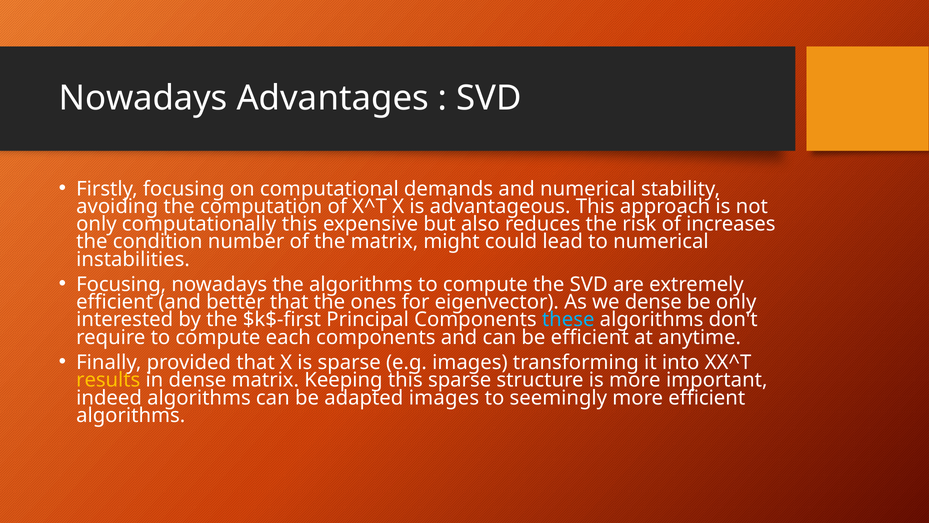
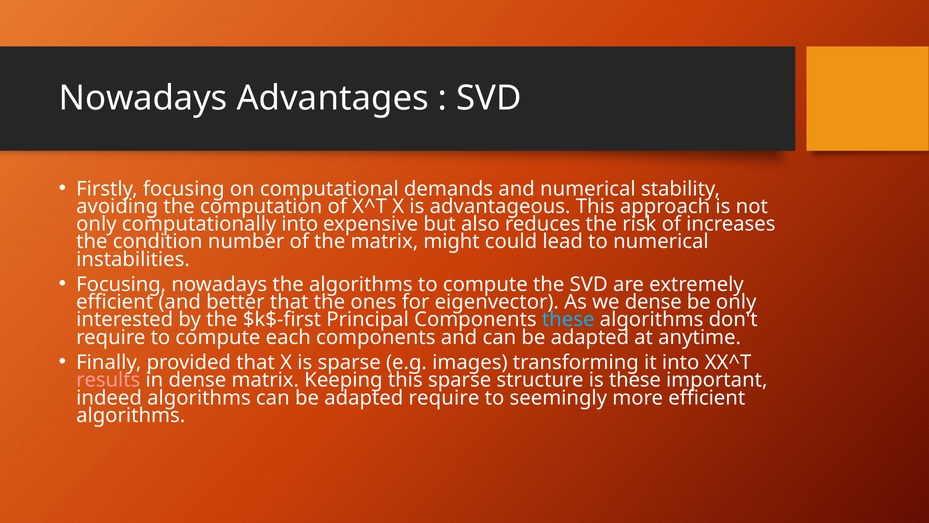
computationally this: this -> into
and can be efficient: efficient -> adapted
results colour: yellow -> pink
is more: more -> these
adapted images: images -> require
